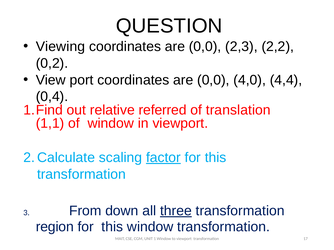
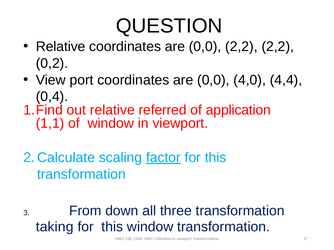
Viewing at (60, 47): Viewing -> Relative
0,0 2,3: 2,3 -> 2,2
translation: translation -> application
three underline: present -> none
region: region -> taking
